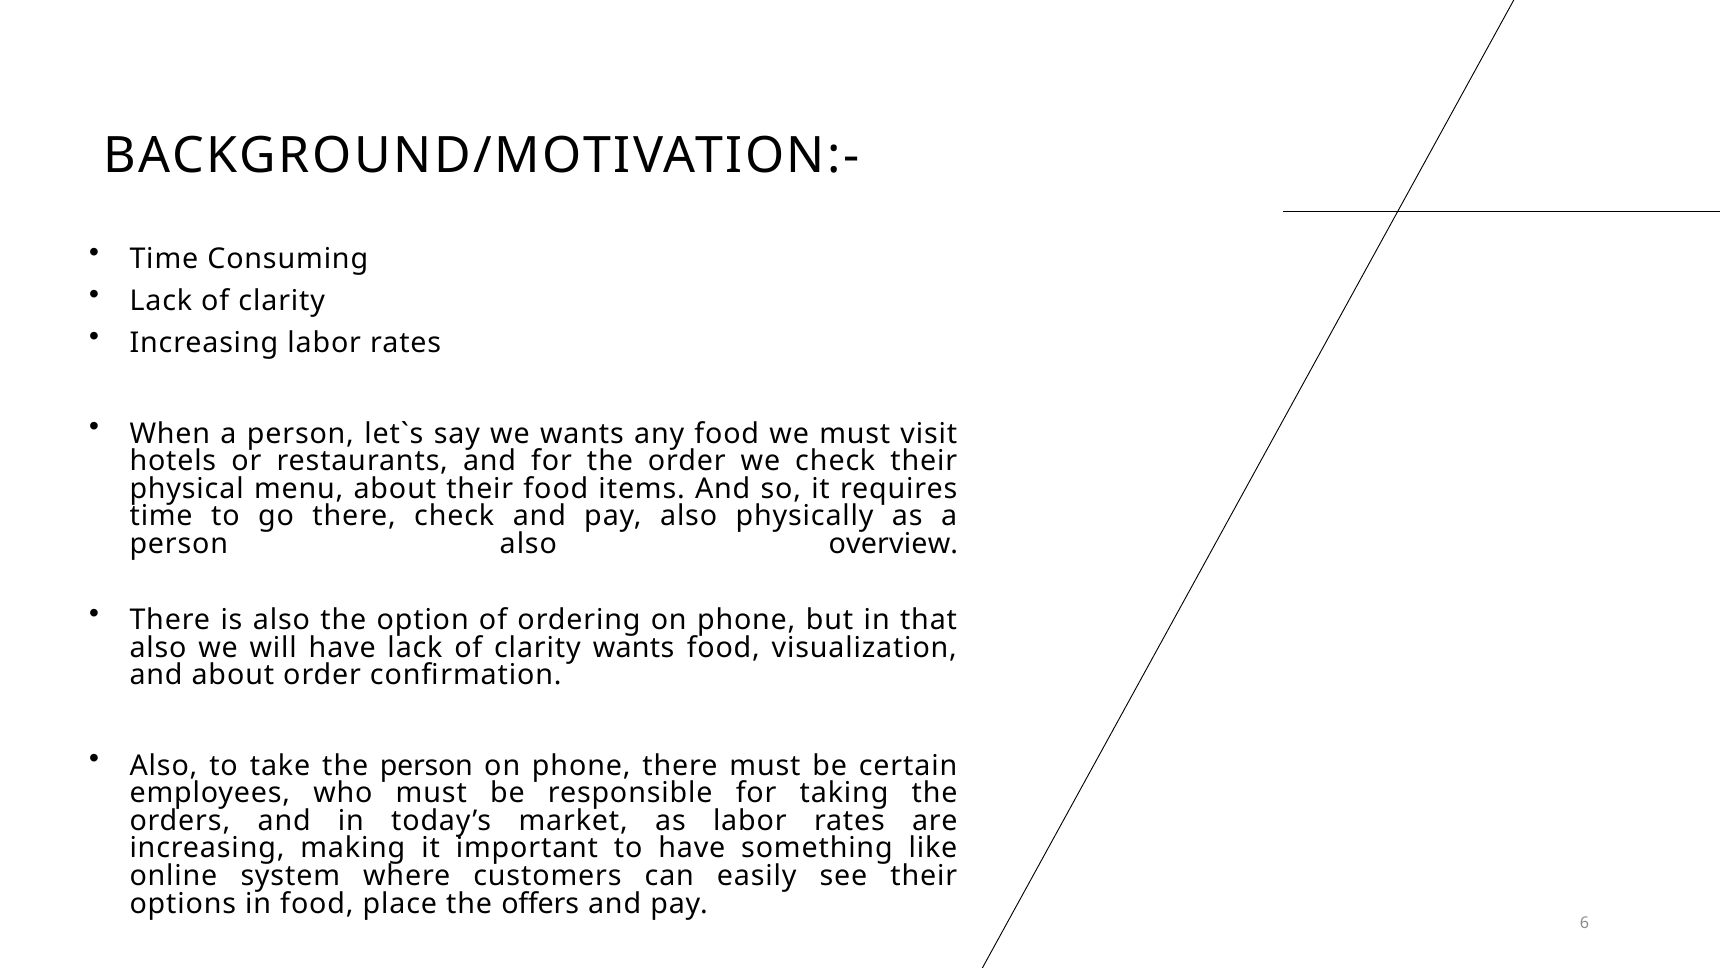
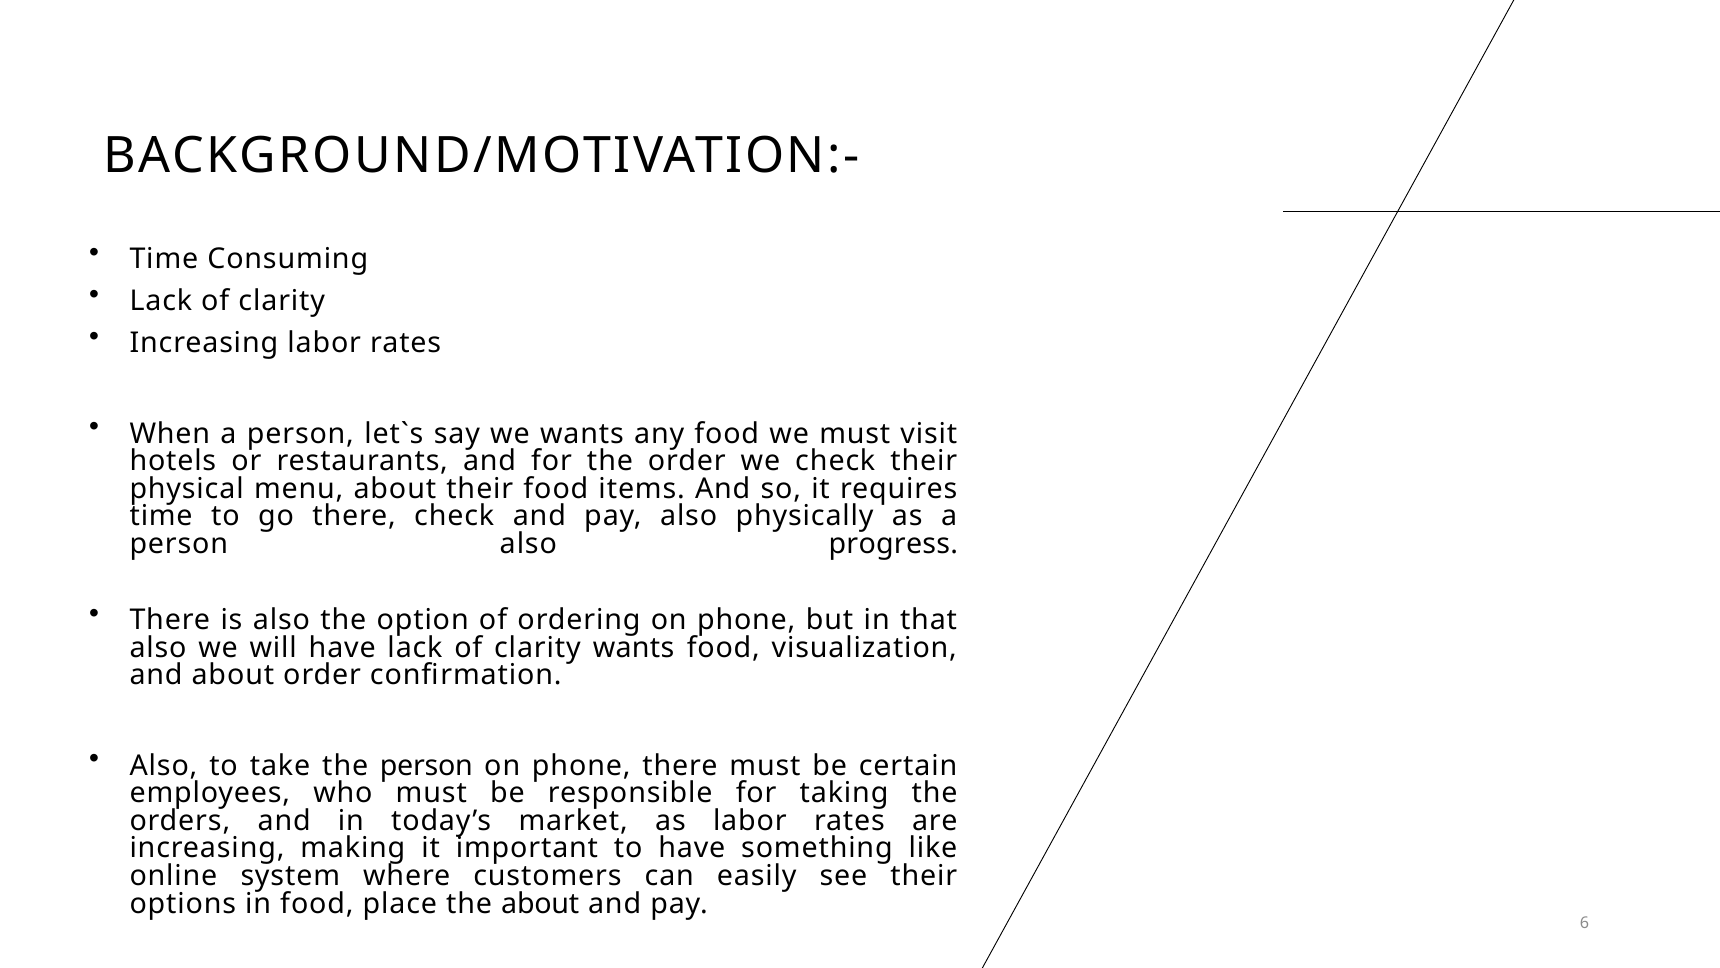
overview: overview -> progress
the offers: offers -> about
